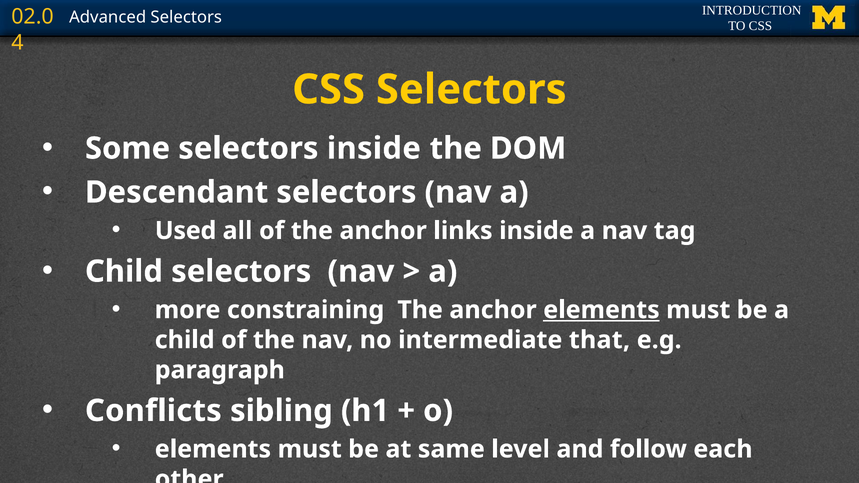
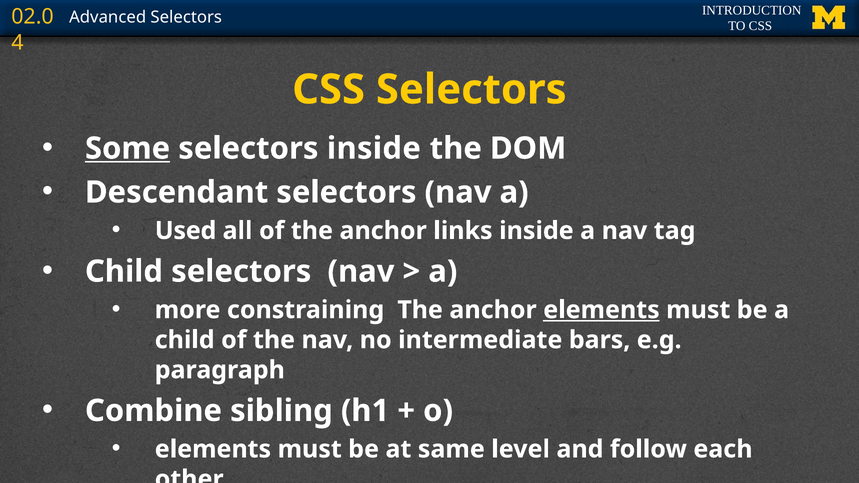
Some underline: none -> present
that: that -> bars
Conflicts: Conflicts -> Combine
